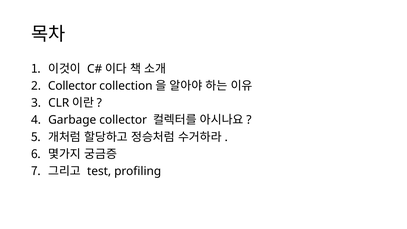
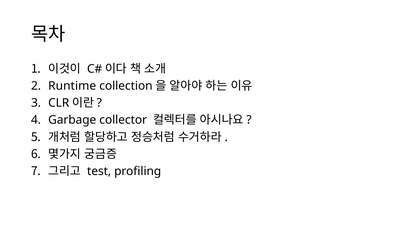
Collector at (72, 86): Collector -> Runtime
